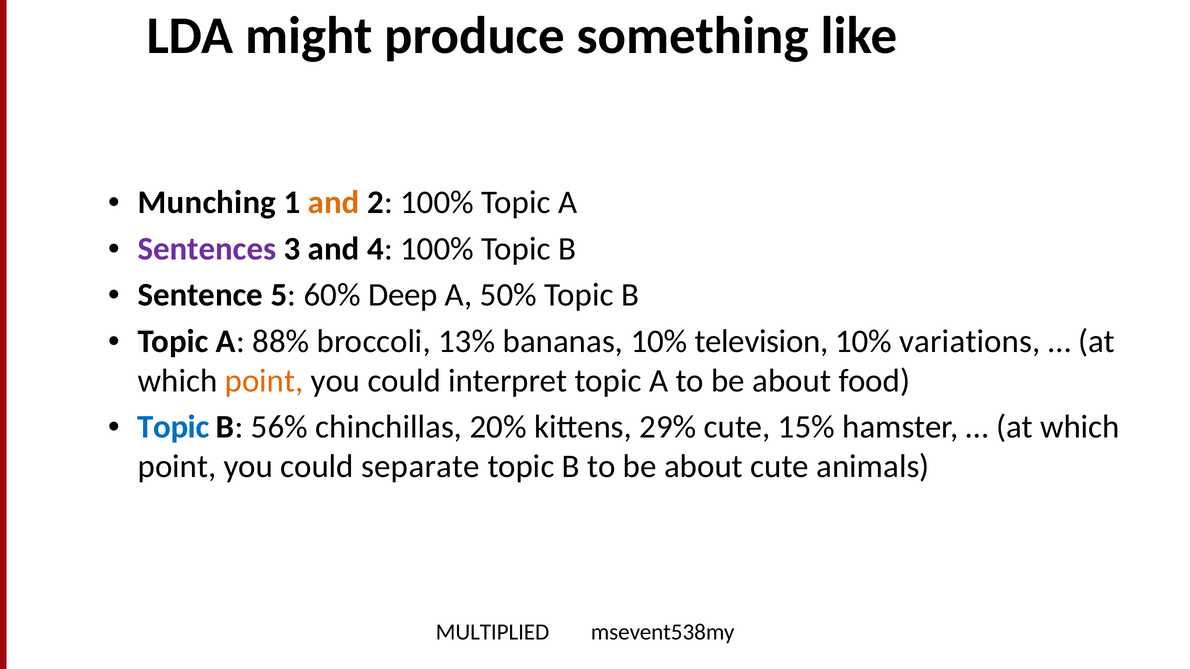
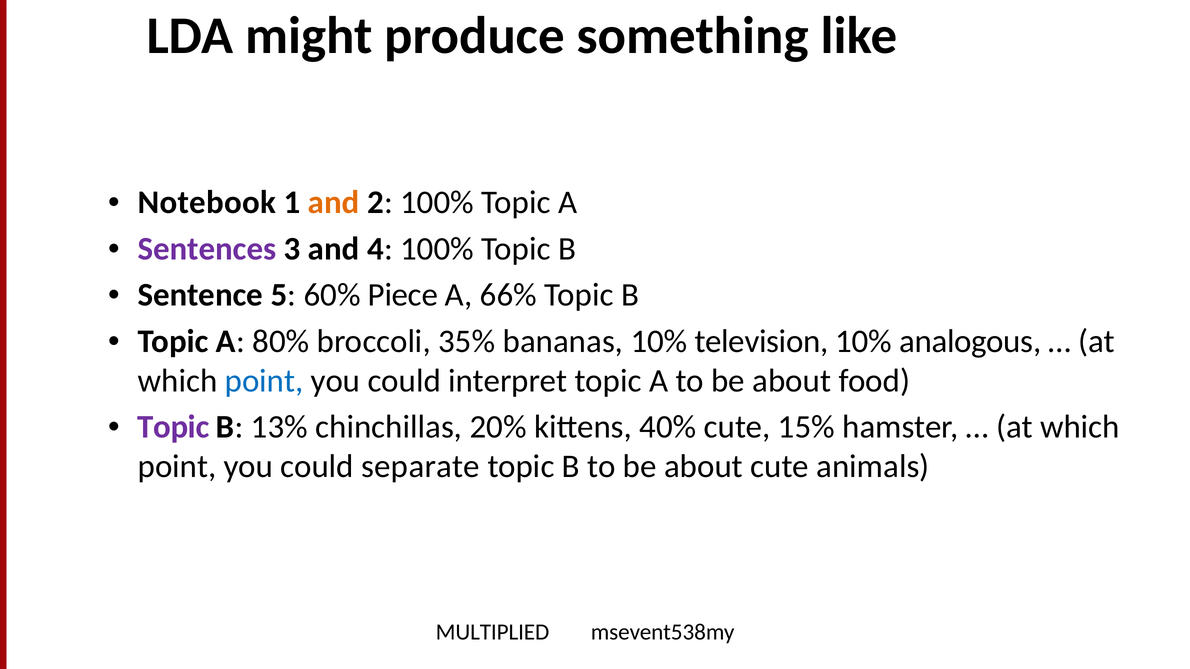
Munching: Munching -> Notebook
Deep: Deep -> Piece
50%: 50% -> 66%
88%: 88% -> 80%
13%: 13% -> 35%
variations: variations -> analogous
point at (264, 381) colour: orange -> blue
Topic at (173, 427) colour: blue -> purple
56%: 56% -> 13%
29%: 29% -> 40%
